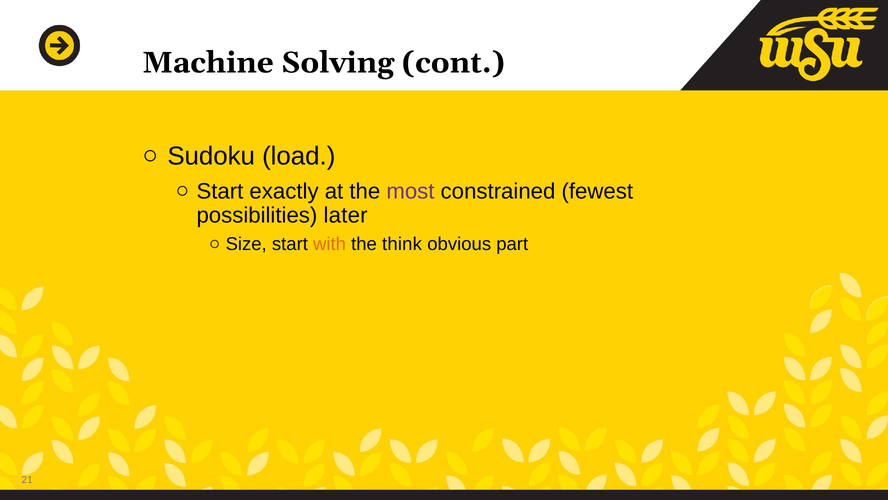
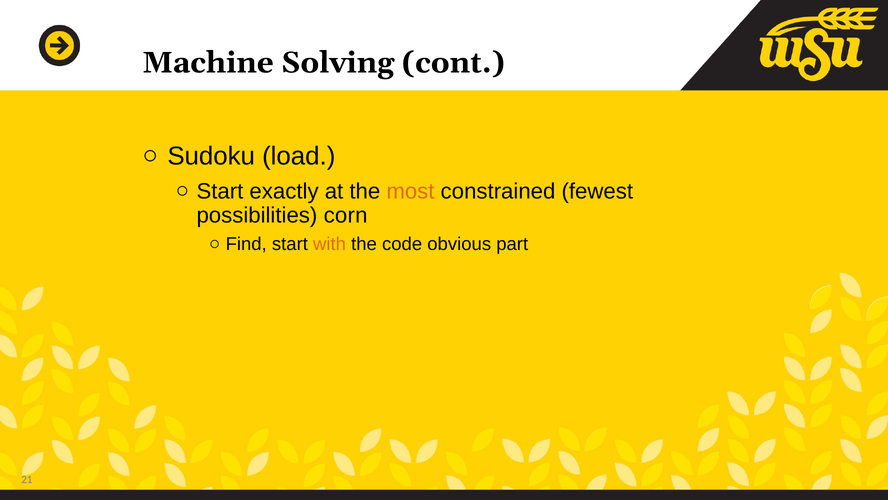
most colour: purple -> orange
later: later -> corn
Size: Size -> Find
think: think -> code
